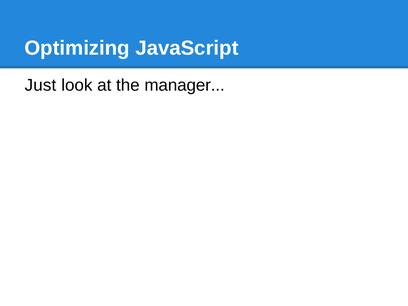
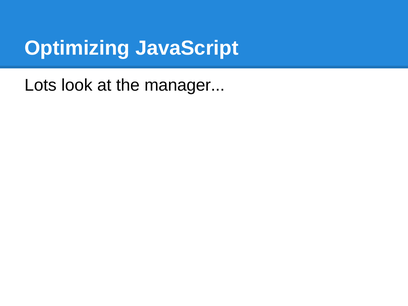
Just: Just -> Lots
